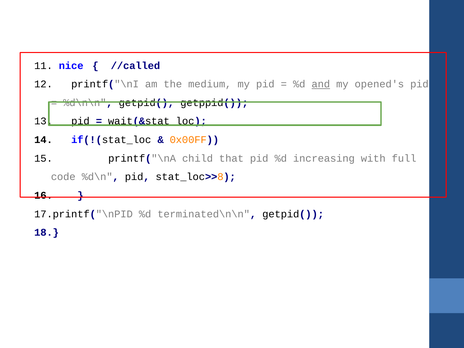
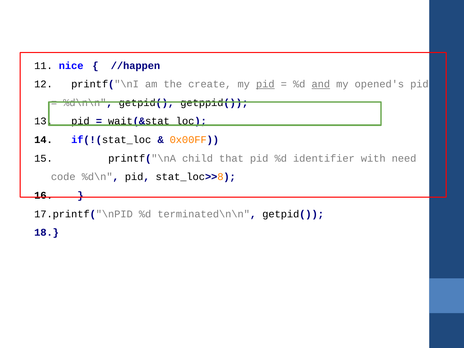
//called: //called -> //happen
medium: medium -> create
pid at (265, 84) underline: none -> present
increasing: increasing -> identifier
full: full -> need
